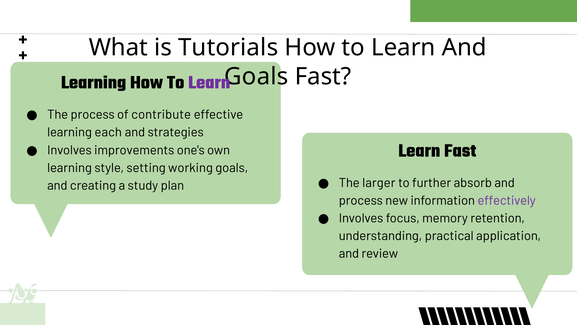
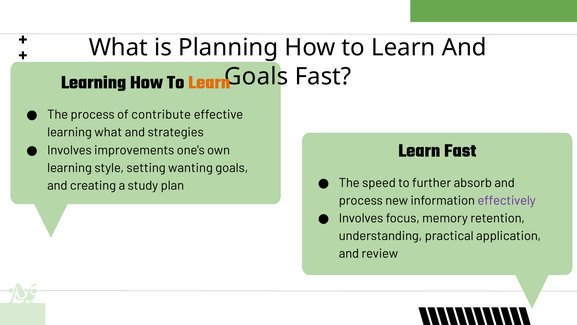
Tutorials: Tutorials -> Planning
Learn at (209, 82) colour: purple -> orange
learning each: each -> what
working: working -> wanting
larger: larger -> speed
